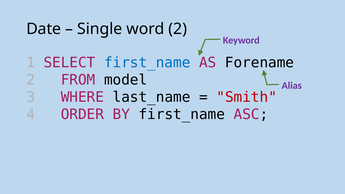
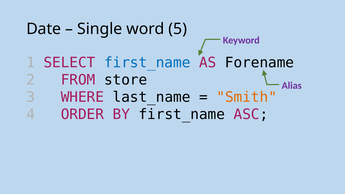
word 2: 2 -> 5
model: model -> store
Smith colour: red -> orange
